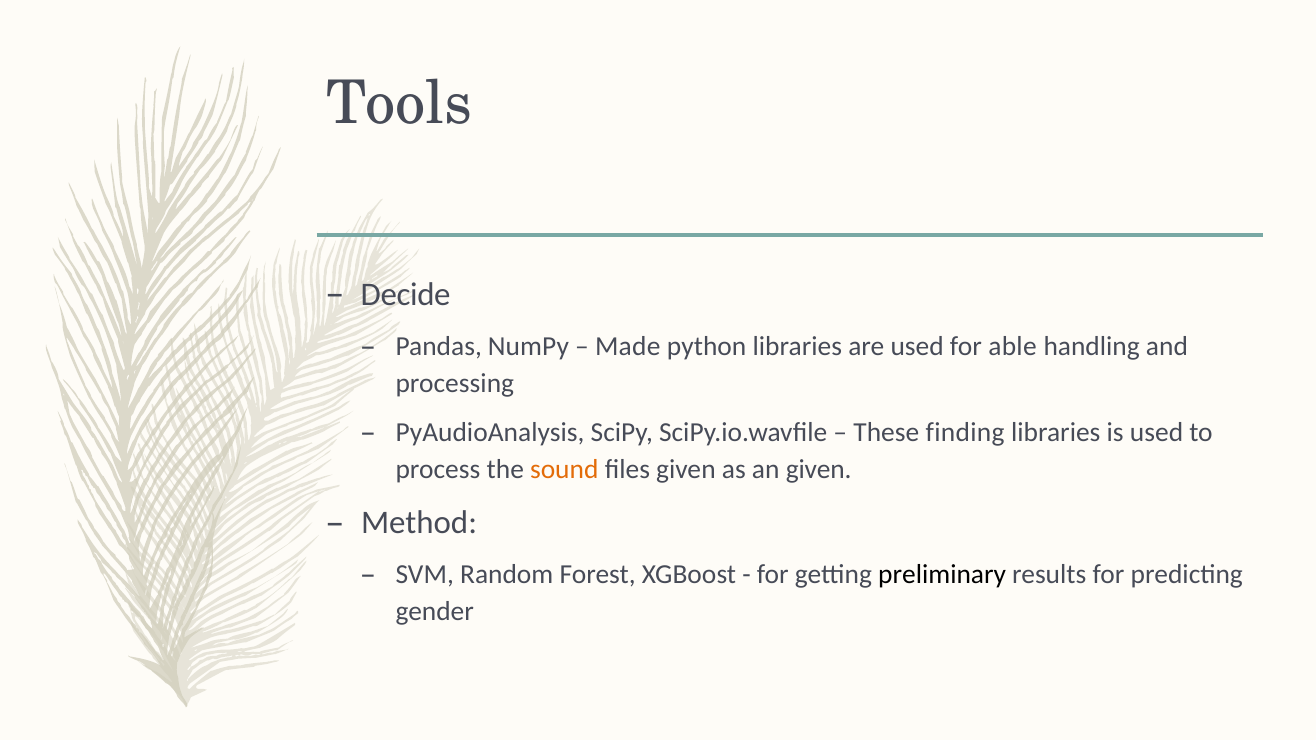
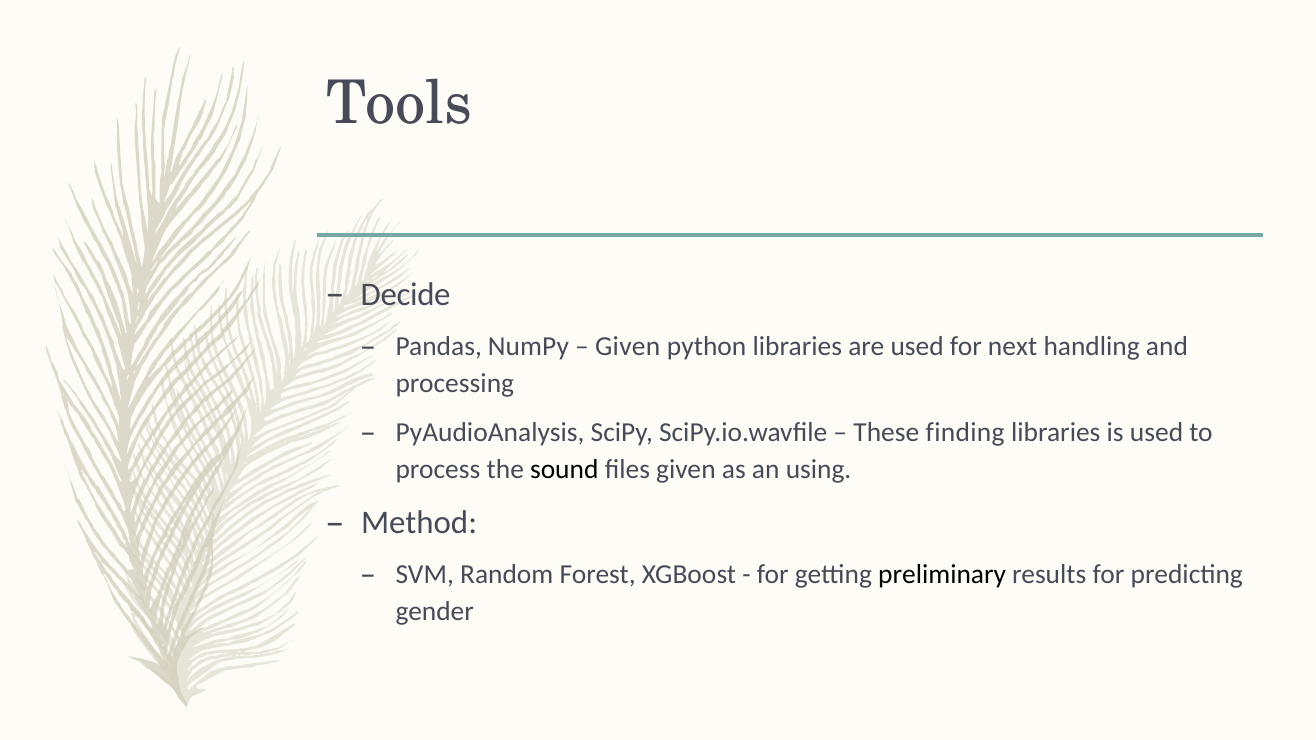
Made at (628, 347): Made -> Given
able: able -> next
sound colour: orange -> black
an given: given -> using
